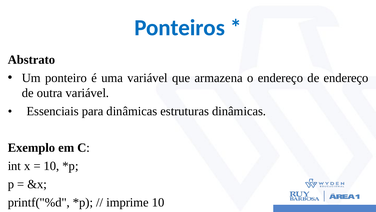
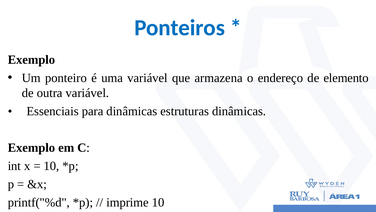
Abstrato at (31, 60): Abstrato -> Exemplo
de endereço: endereço -> elemento
